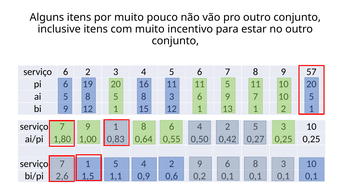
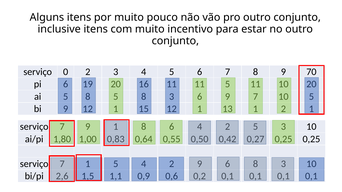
serviço 6: 6 -> 0
57: 57 -> 70
